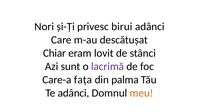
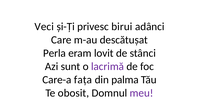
Nori: Nori -> Veci
Chiar: Chiar -> Perla
Te adânci: adânci -> obosit
meu colour: orange -> purple
